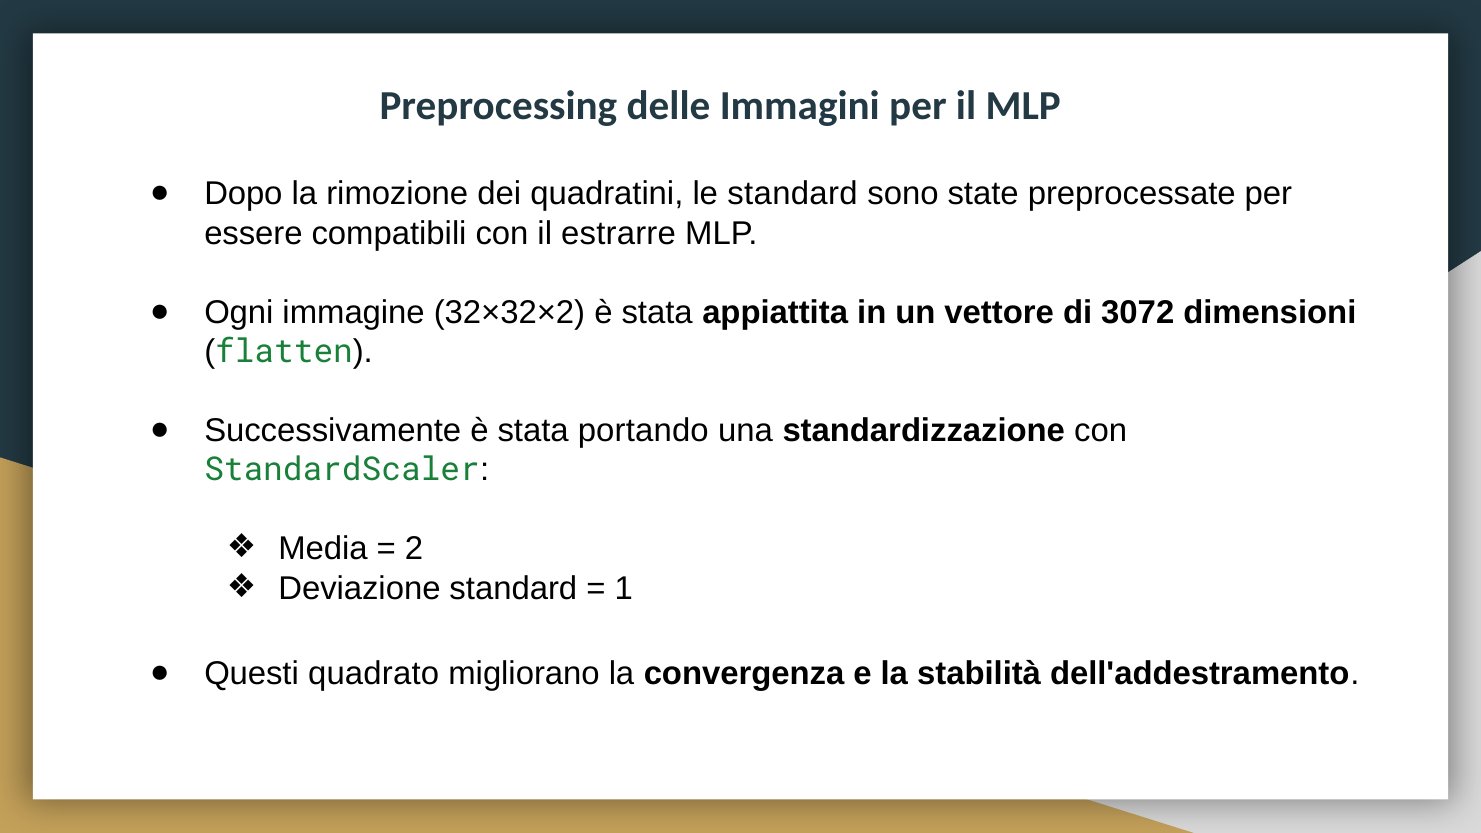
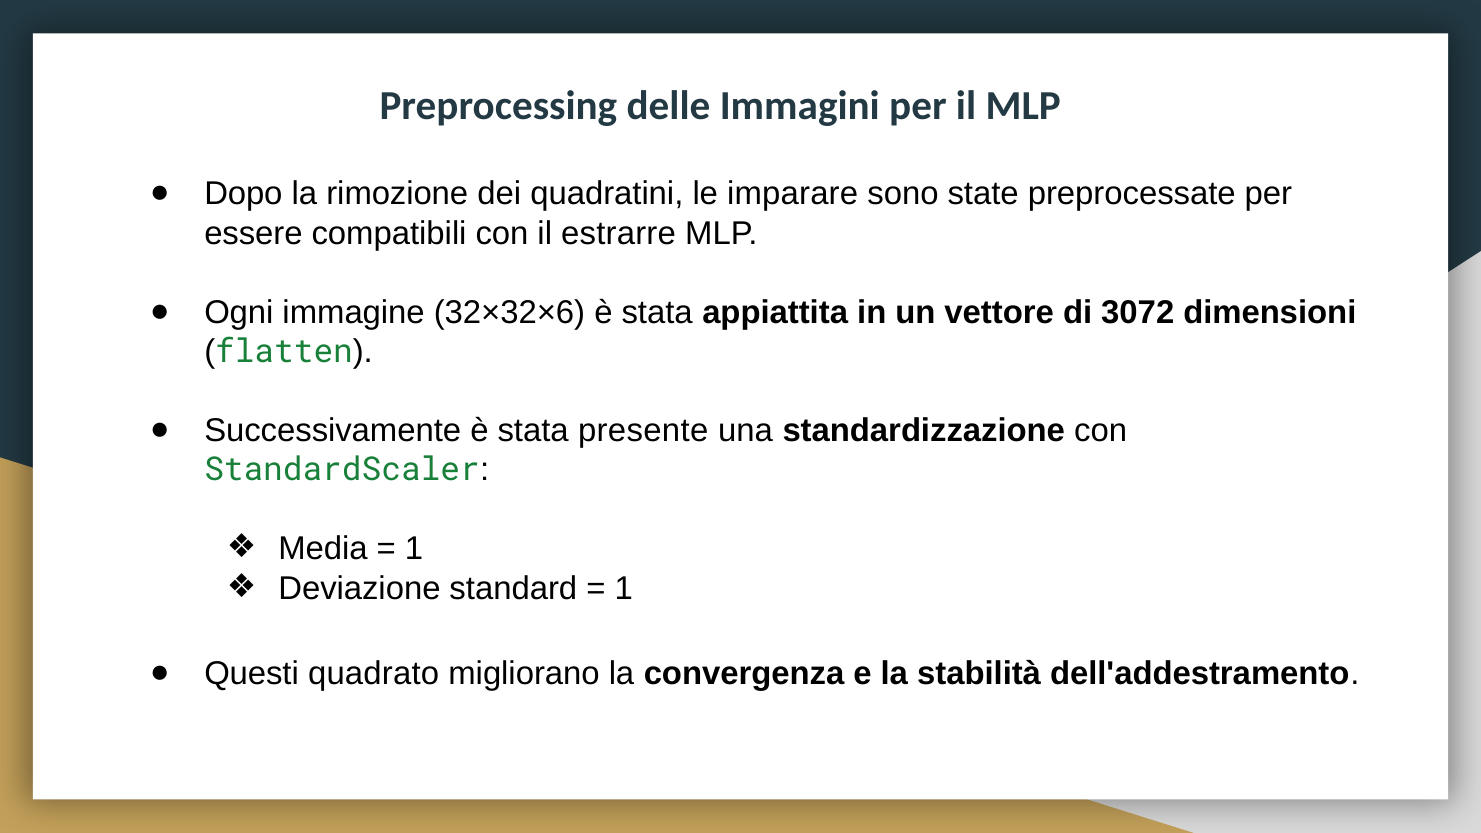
le standard: standard -> imparare
32×32×2: 32×32×2 -> 32×32×6
portando: portando -> presente
2 at (414, 549): 2 -> 1
